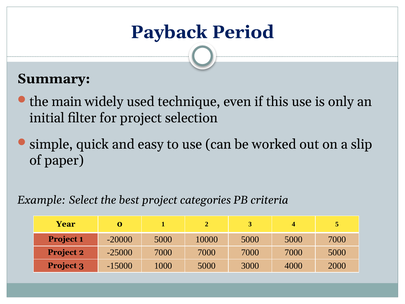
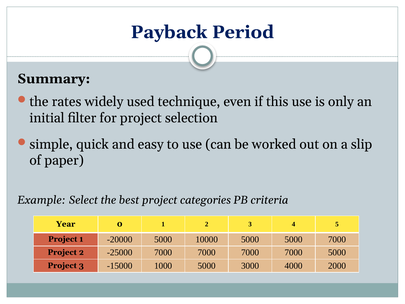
main: main -> rates
